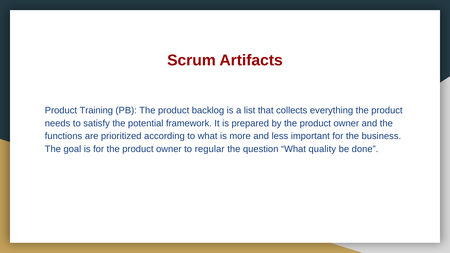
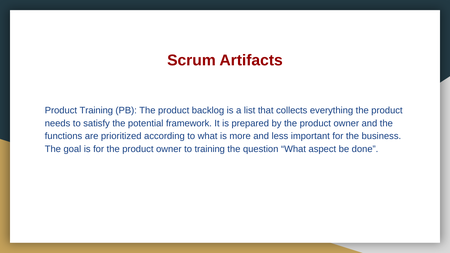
to regular: regular -> training
quality: quality -> aspect
